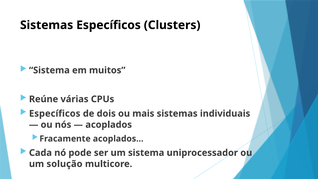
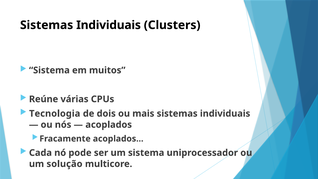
Específicos at (109, 25): Específicos -> Individuais
Específicos at (55, 113): Específicos -> Tecnologia
